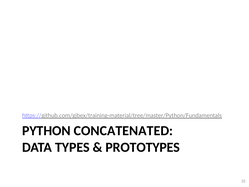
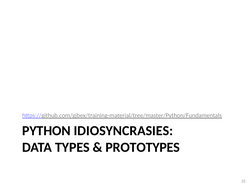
CONCATENATED: CONCATENATED -> IDIOSYNCRASIES
